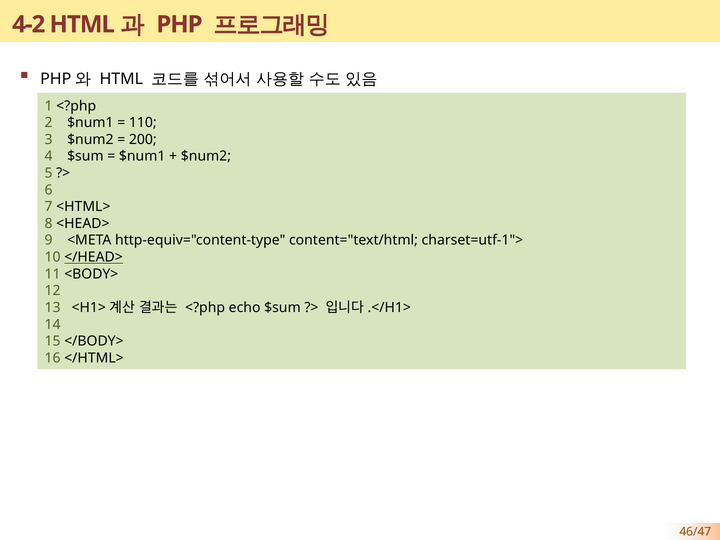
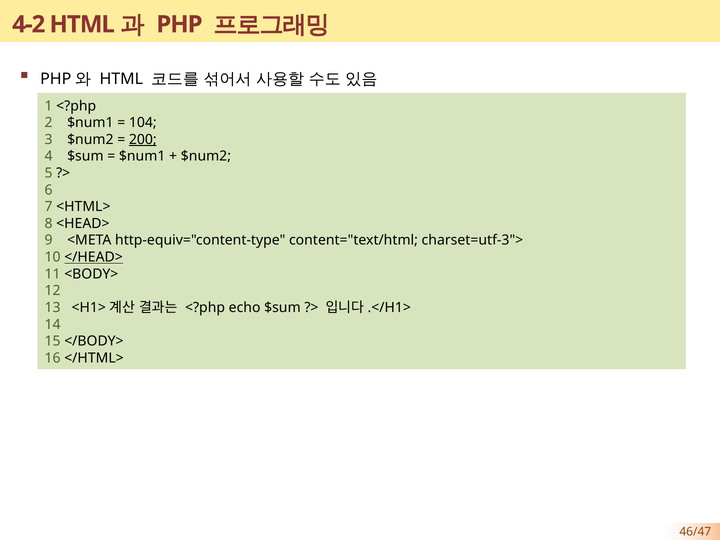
110: 110 -> 104
200 underline: none -> present
charset=utf-1">: charset=utf-1"> -> charset=utf-3">
